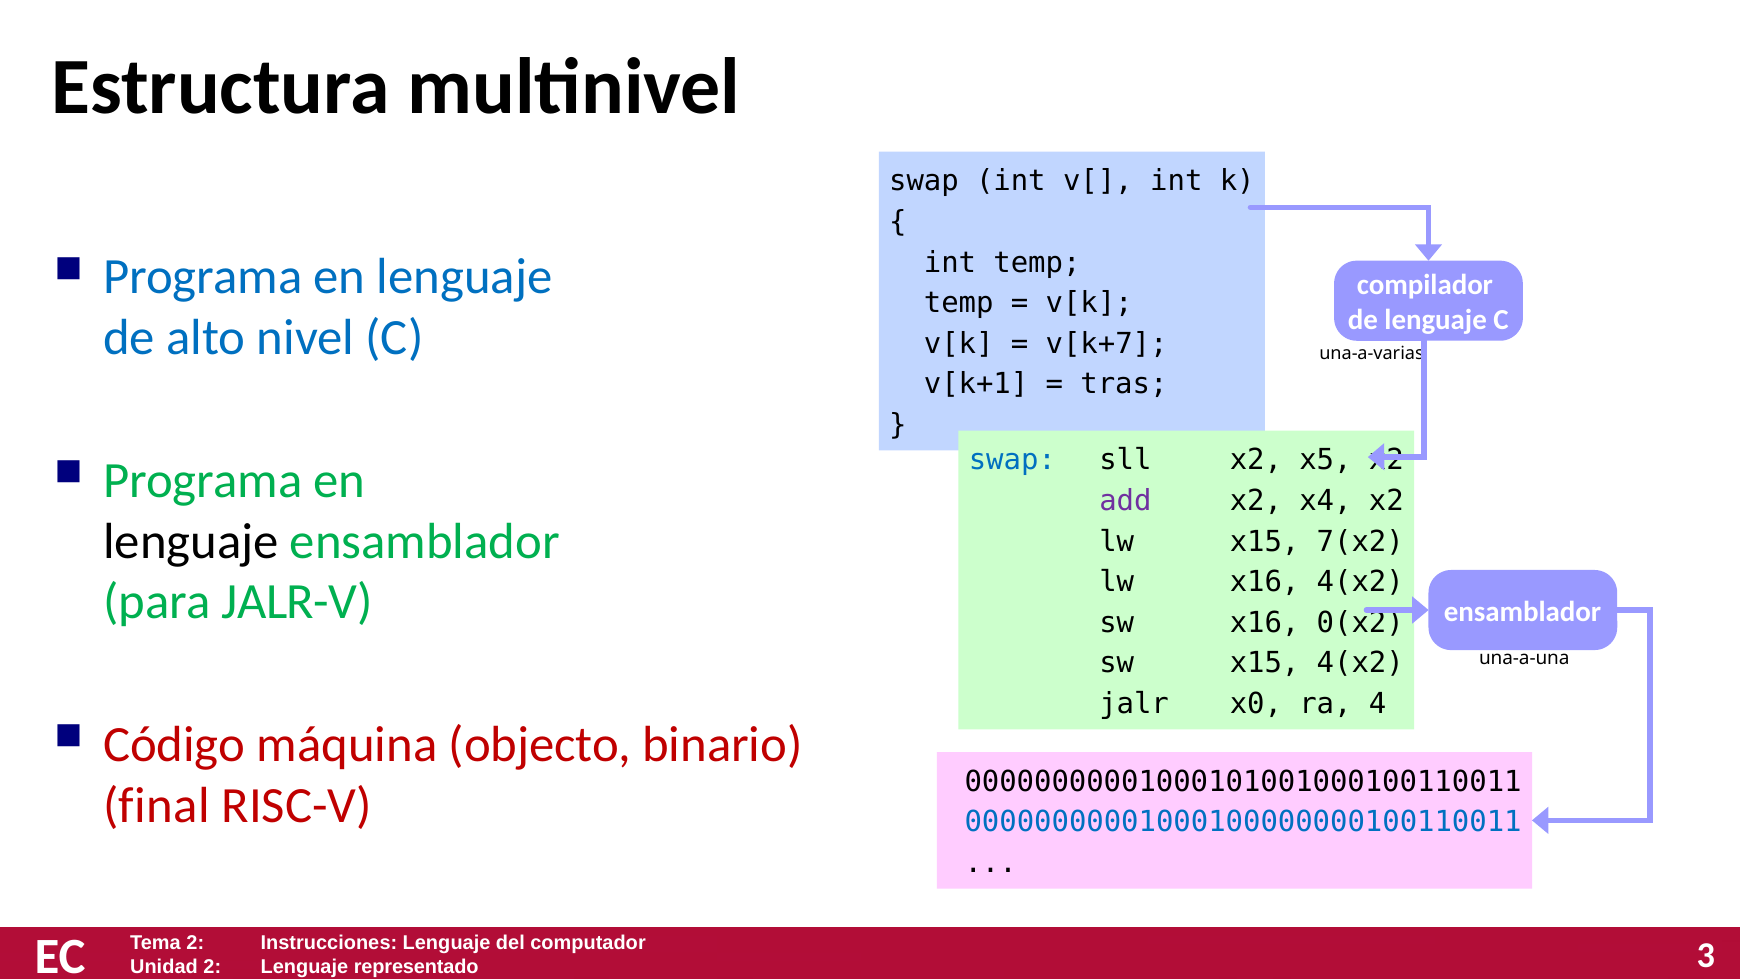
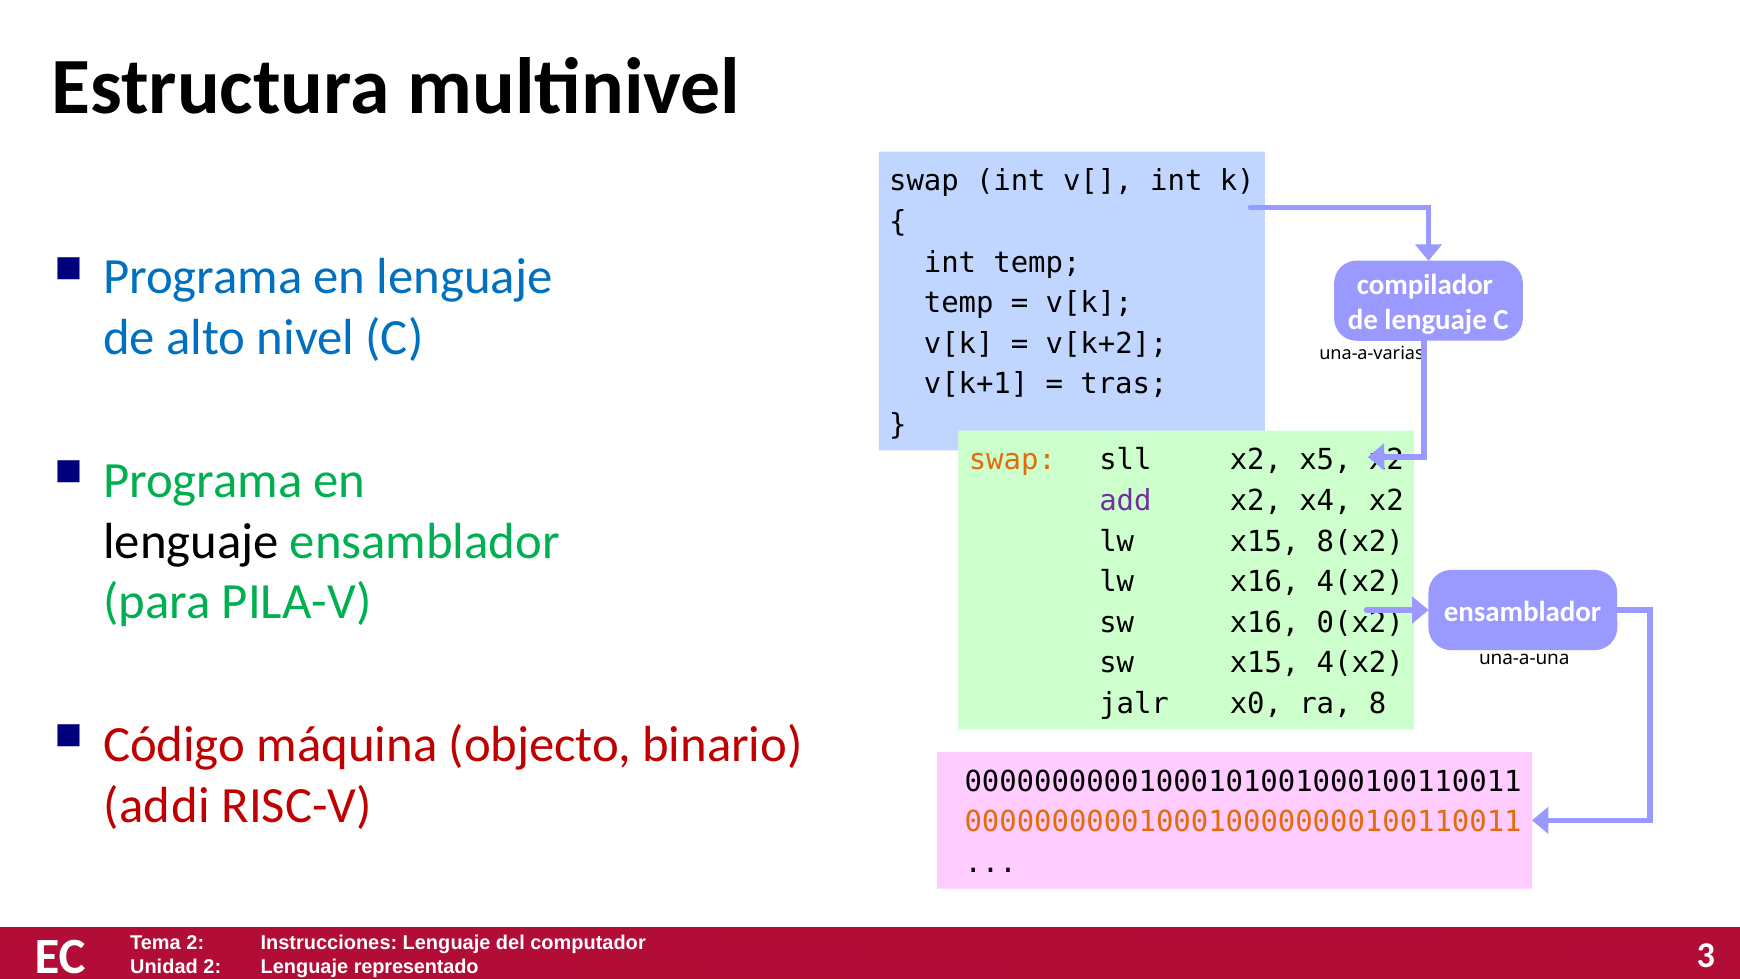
v[k+7: v[k+7 -> v[k+2
swap at (1012, 460) colour: blue -> orange
7(x2: 7(x2 -> 8(x2
JALR-V: JALR-V -> PILA-V
4: 4 -> 8
final: final -> addi
00000000001000100000000100110011 colour: blue -> orange
